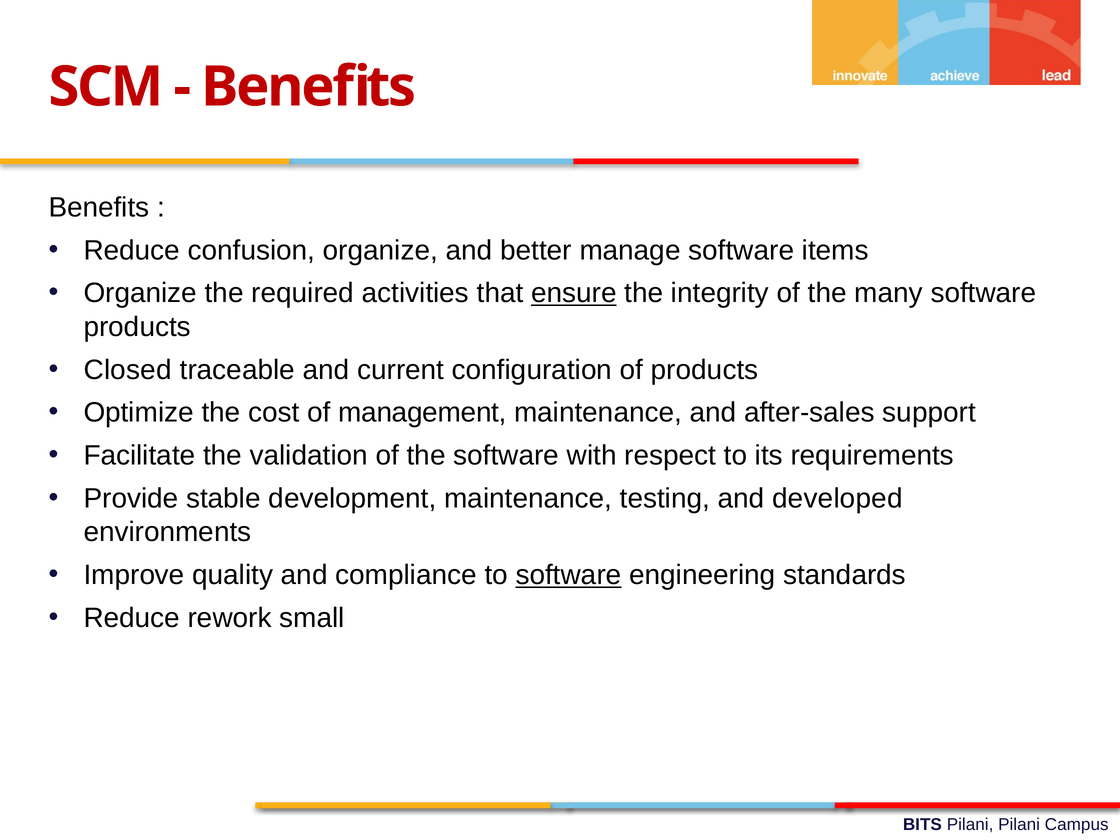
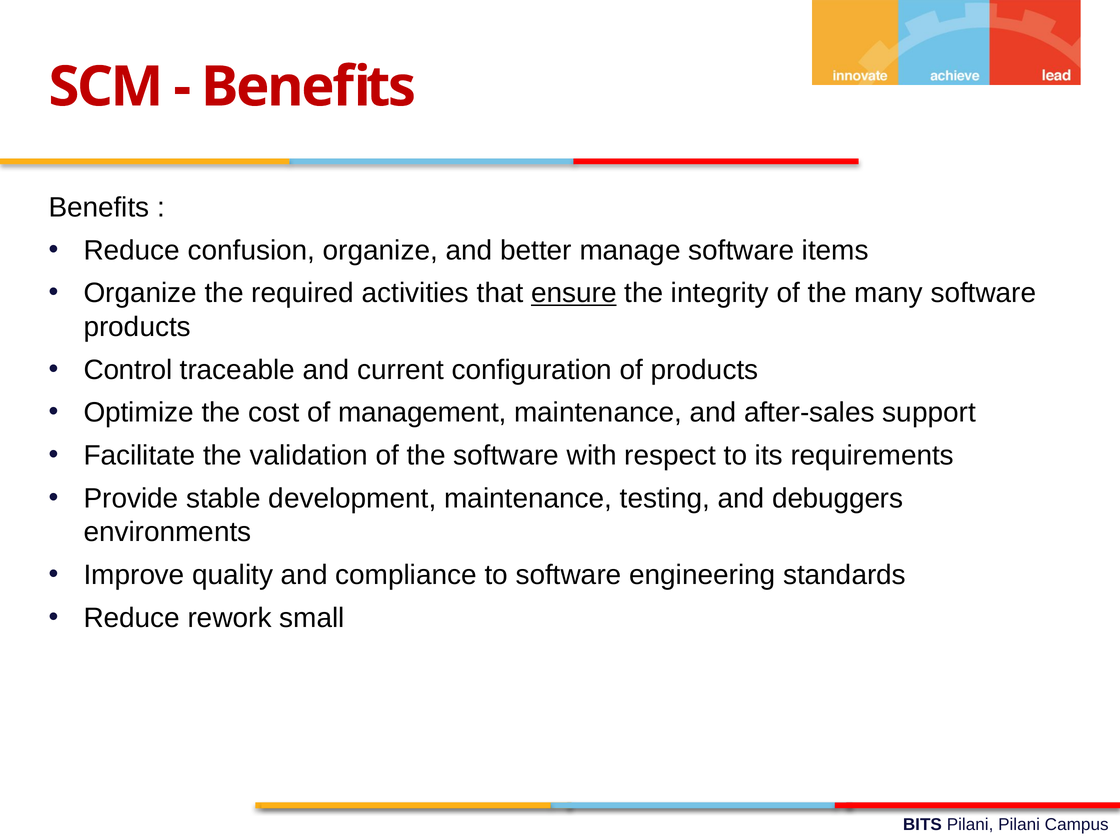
Closed: Closed -> Control
developed: developed -> debuggers
software at (569, 575) underline: present -> none
